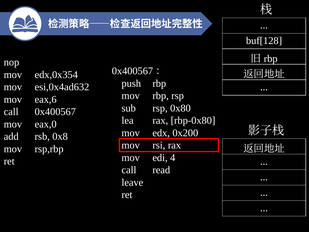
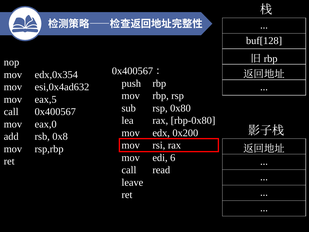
eax,6: eax,6 -> eax,5
4: 4 -> 6
